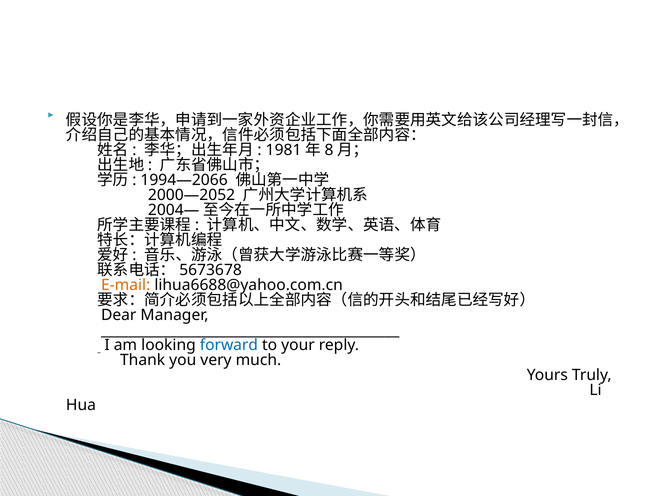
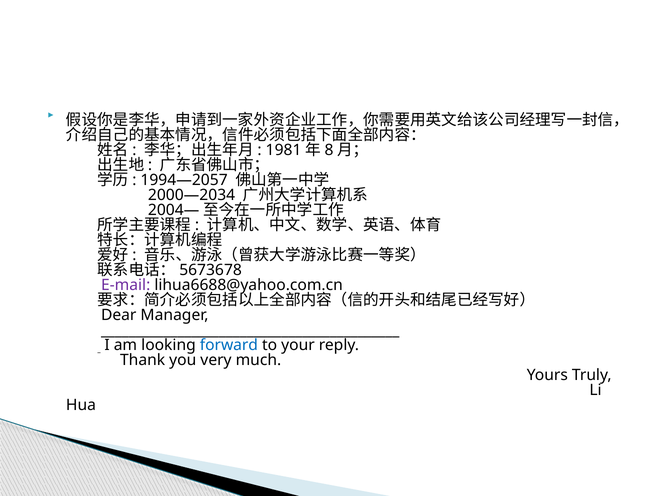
1994—2066: 1994—2066 -> 1994—2057
2000—2052: 2000—2052 -> 2000—2034
E-mail colour: orange -> purple
